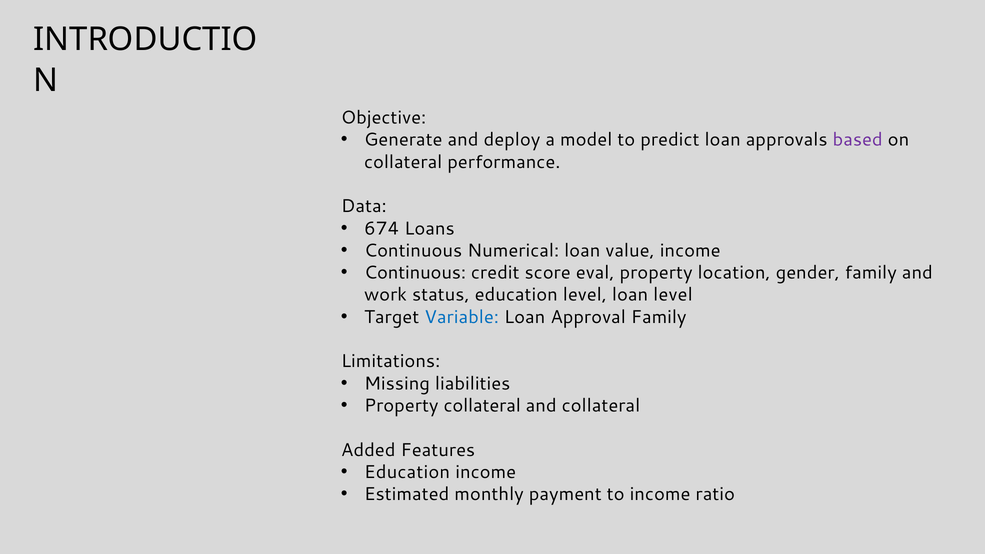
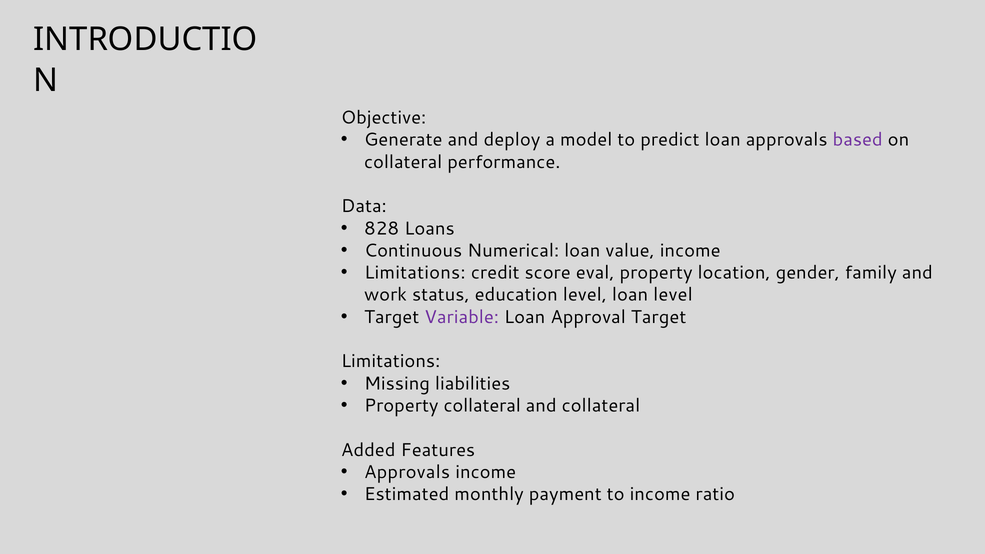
674: 674 -> 828
Continuous at (415, 273): Continuous -> Limitations
Variable colour: blue -> purple
Approval Family: Family -> Target
Education at (407, 472): Education -> Approvals
